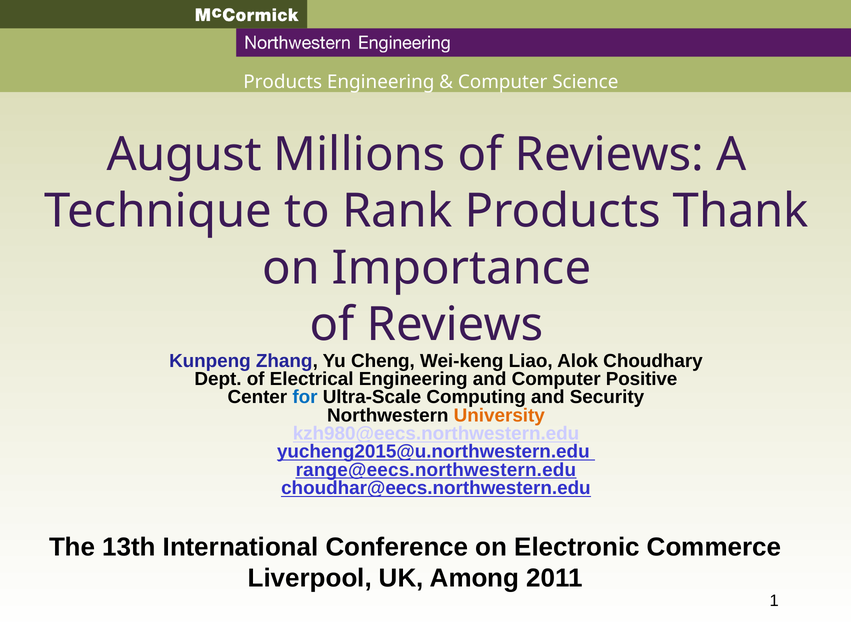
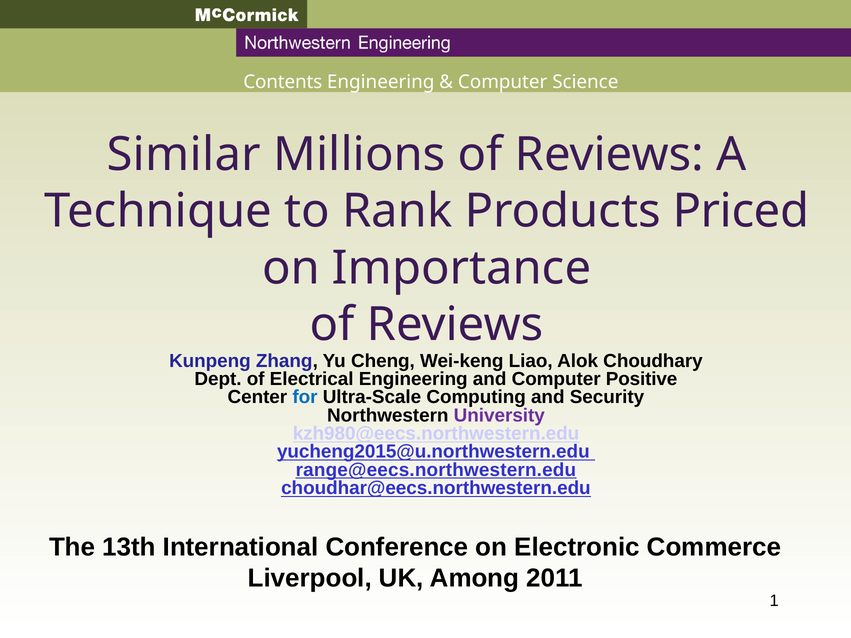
Products at (283, 82): Products -> Contents
August: August -> Similar
Thank: Thank -> Priced
University colour: orange -> purple
